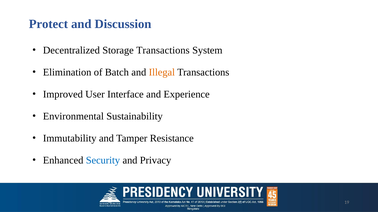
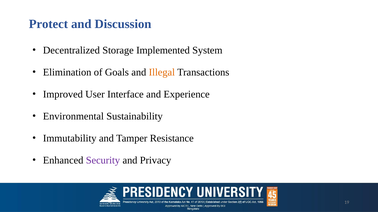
Storage Transactions: Transactions -> Implemented
Batch: Batch -> Goals
Security colour: blue -> purple
